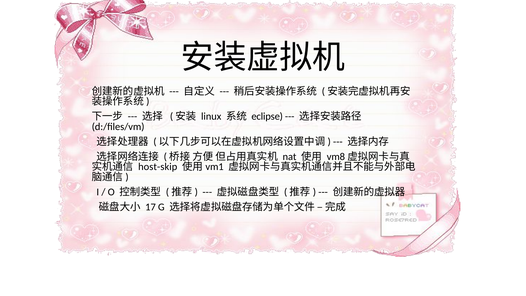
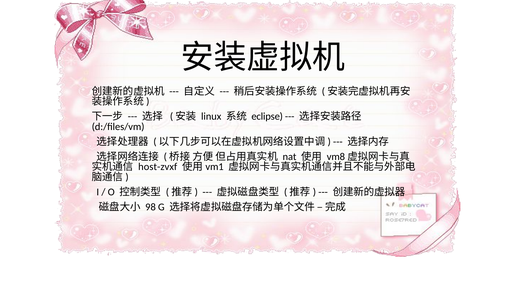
host-skip: host-skip -> host-zvxf
17: 17 -> 98
